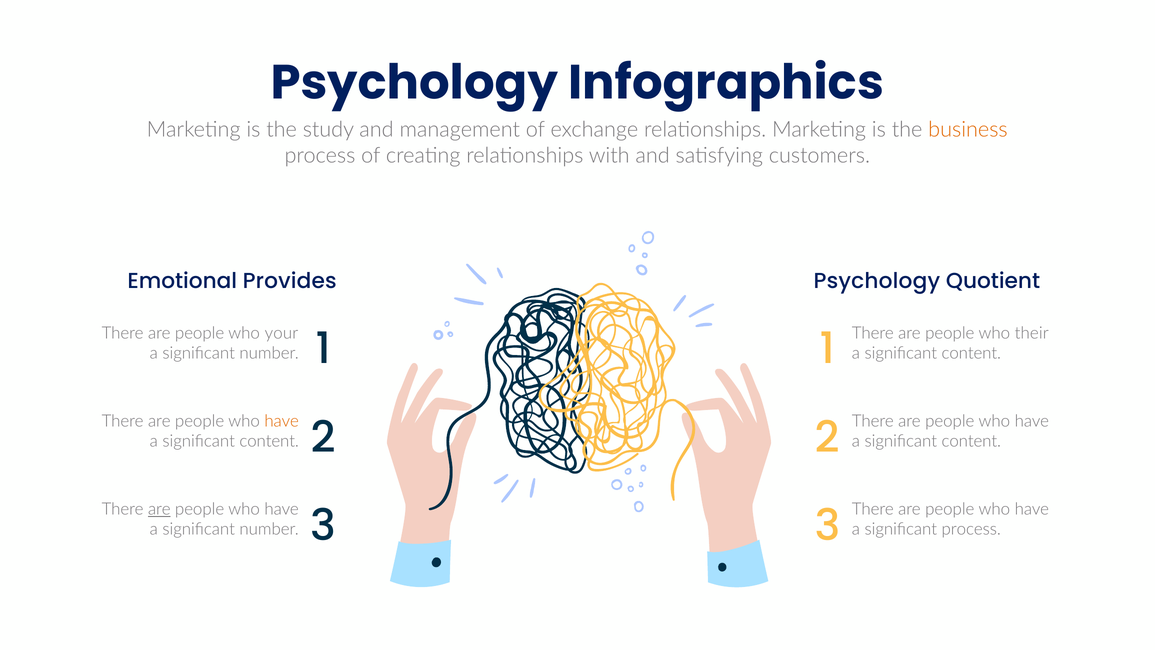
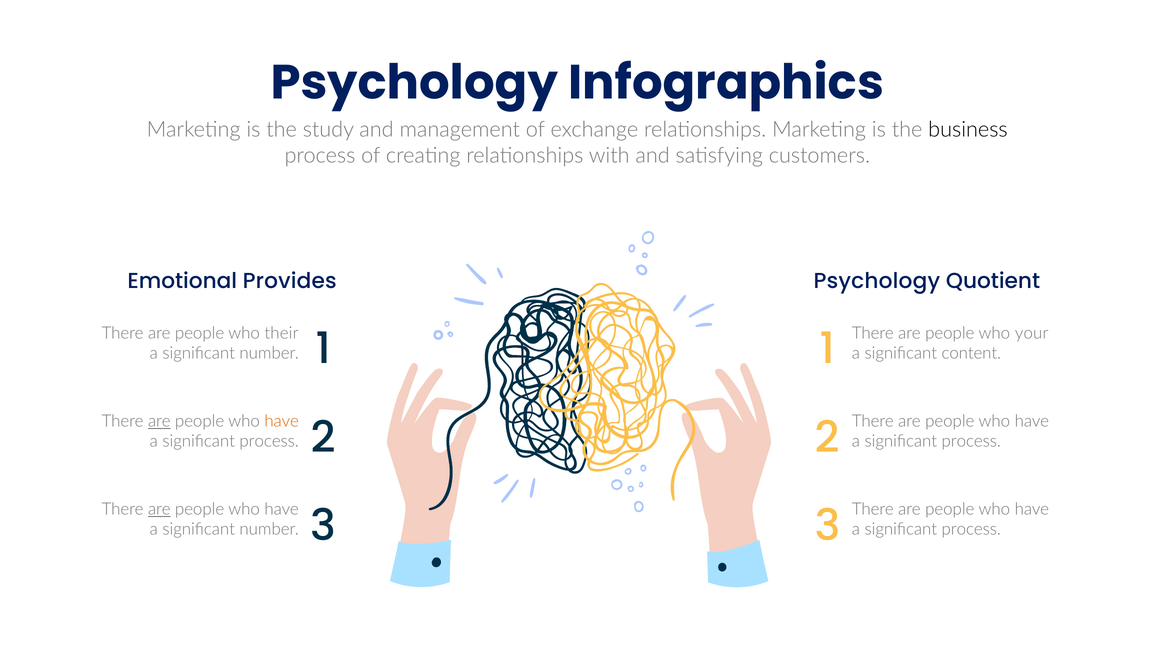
business colour: orange -> black
your: your -> their
their: their -> your
are at (159, 421) underline: none -> present
content at (269, 441): content -> process
content at (971, 441): content -> process
